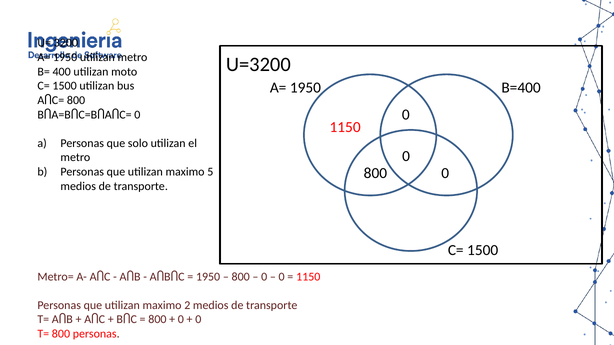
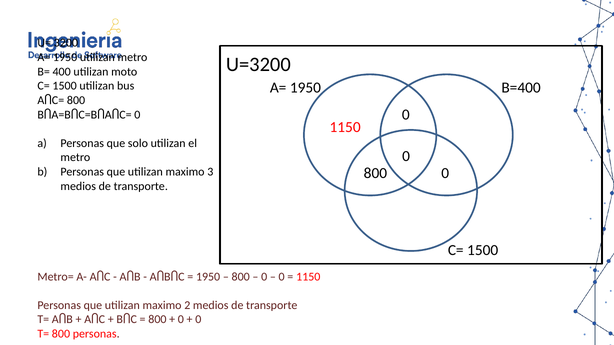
5: 5 -> 3
